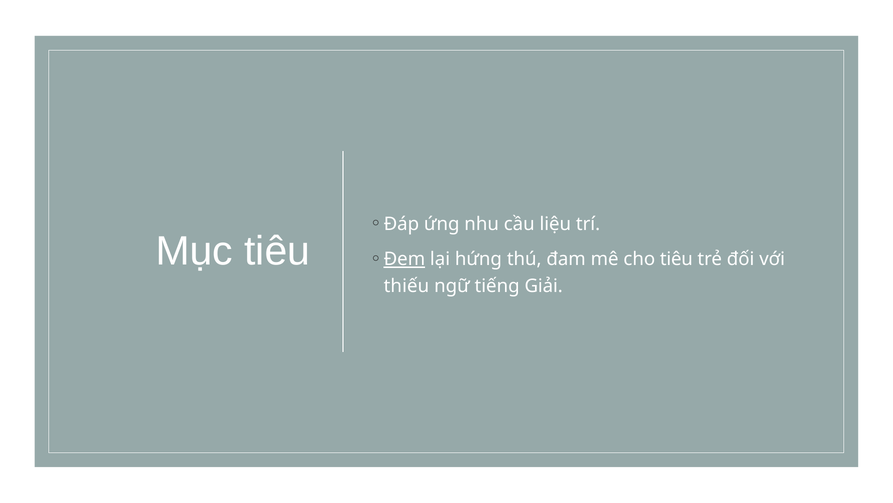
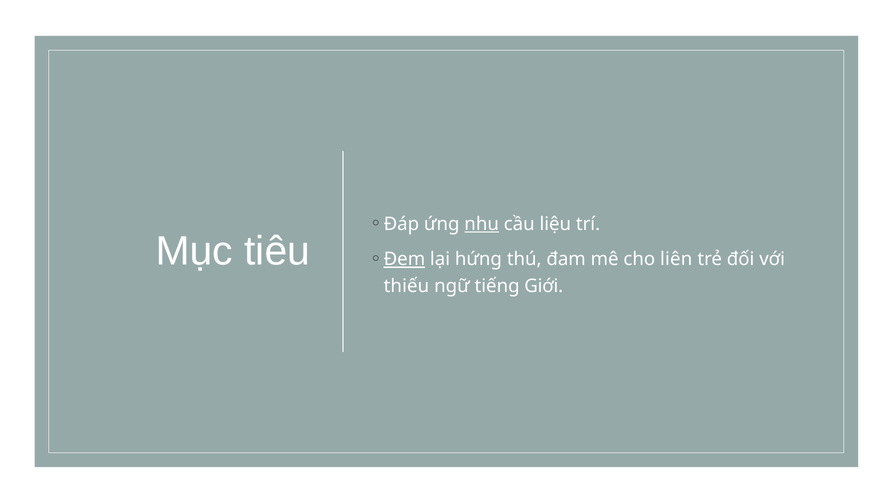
nhu underline: none -> present
cho tiêu: tiêu -> liên
Giải: Giải -> Giới
